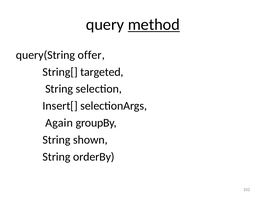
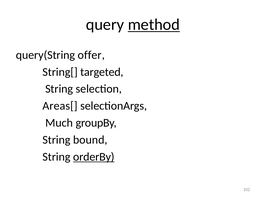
Insert[: Insert[ -> Areas[
Again: Again -> Much
shown: shown -> bound
orderBy underline: none -> present
